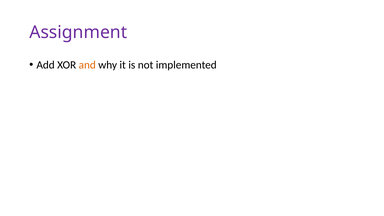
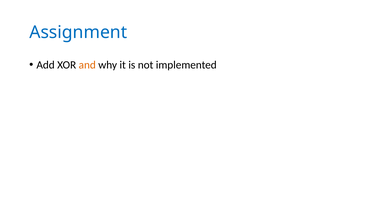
Assignment colour: purple -> blue
